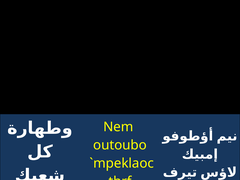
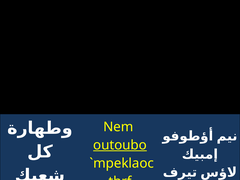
outoubo underline: none -> present
